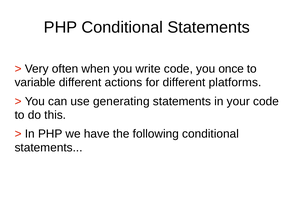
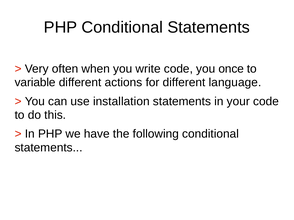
platforms: platforms -> language
generating: generating -> installation
